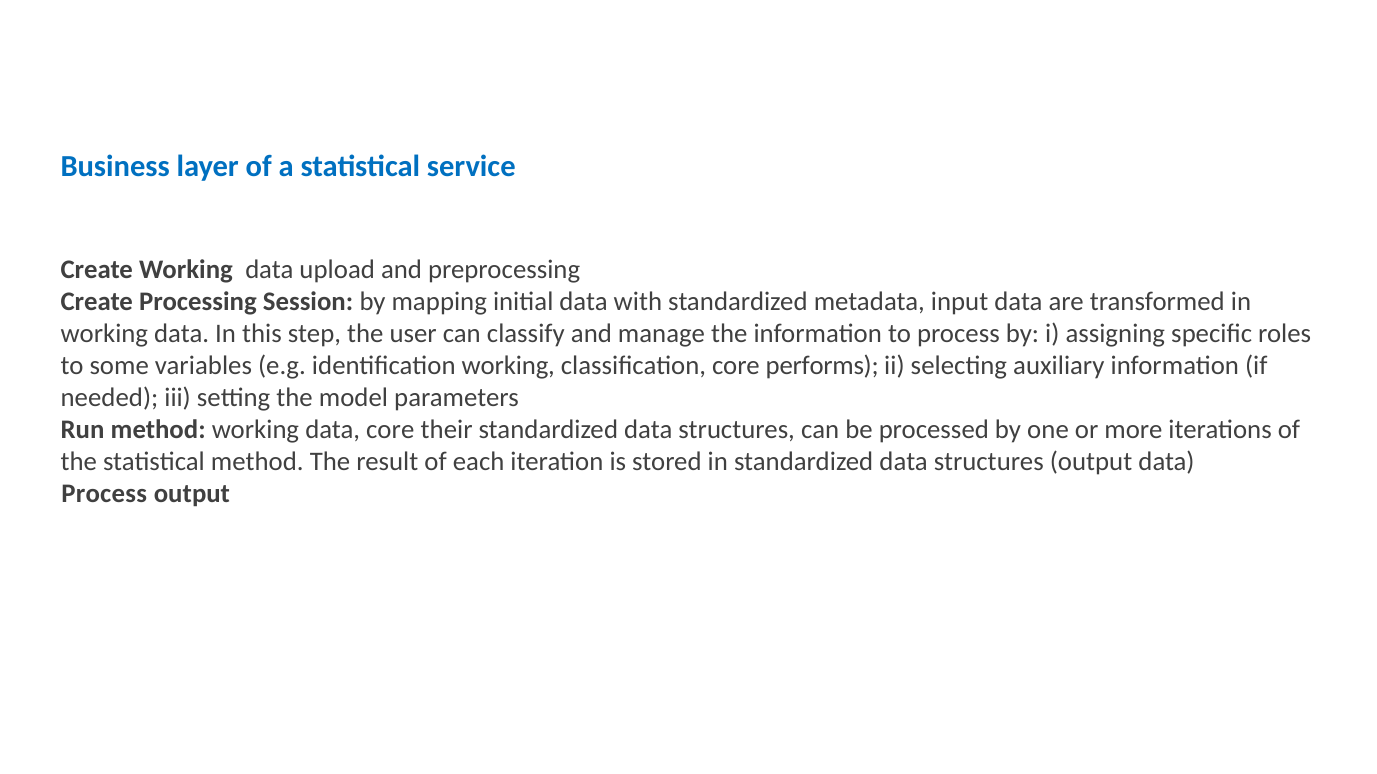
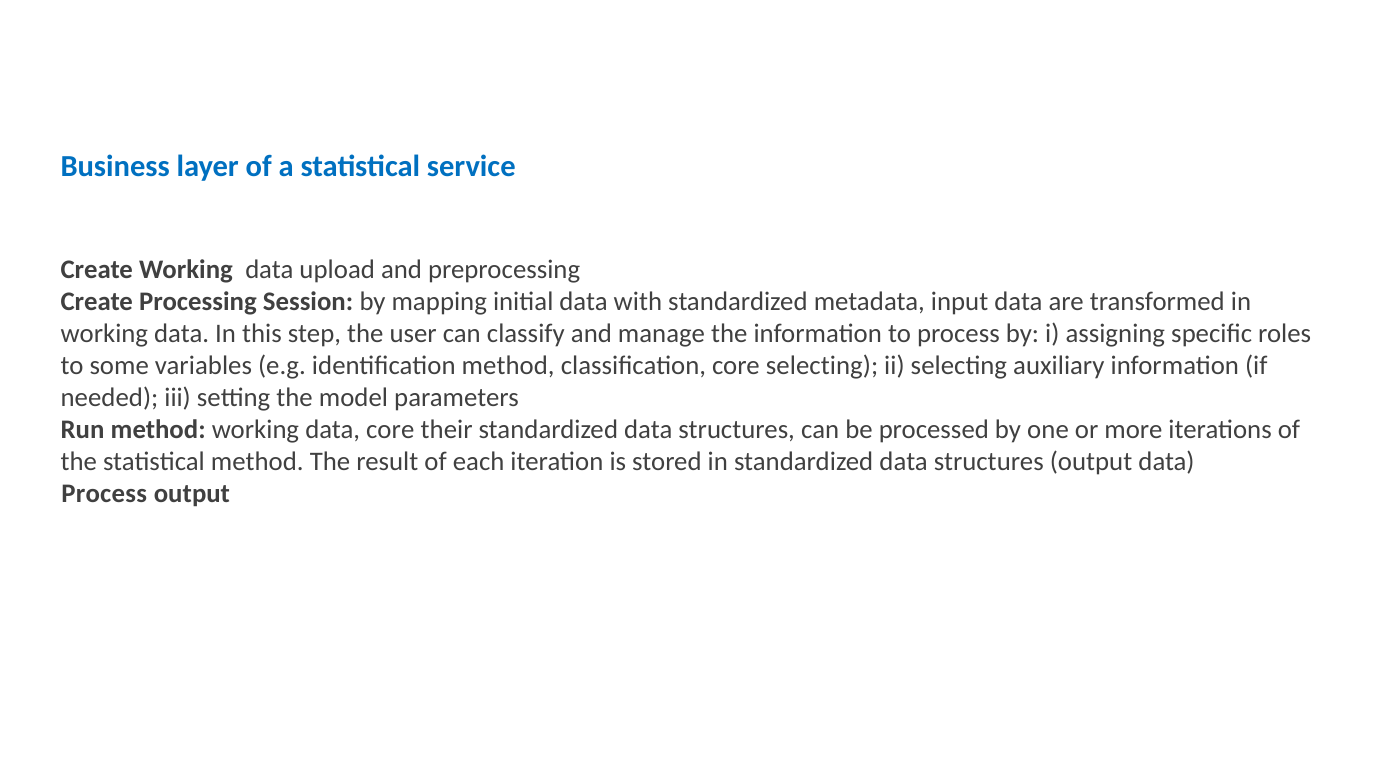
identification working: working -> method
core performs: performs -> selecting
